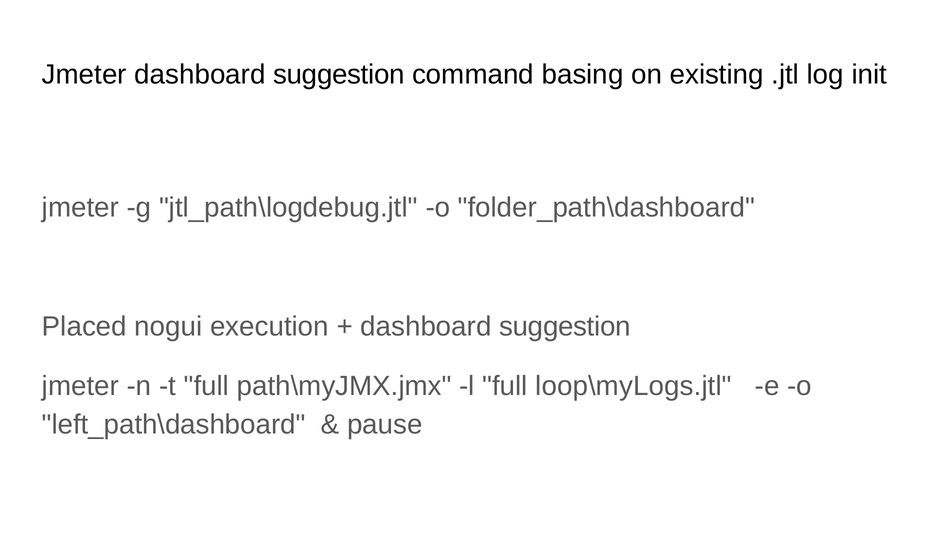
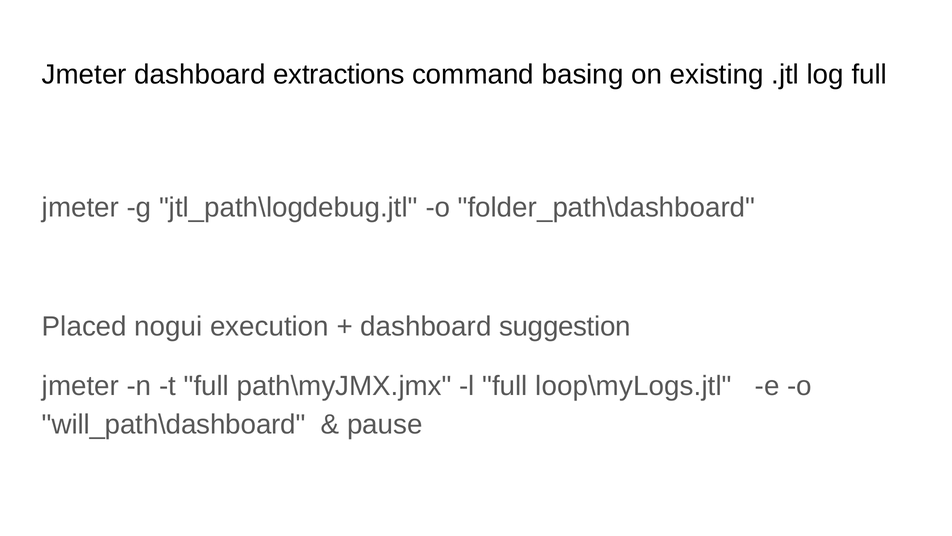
Jmeter dashboard suggestion: suggestion -> extractions
log init: init -> full
left_path\dashboard: left_path\dashboard -> will_path\dashboard
